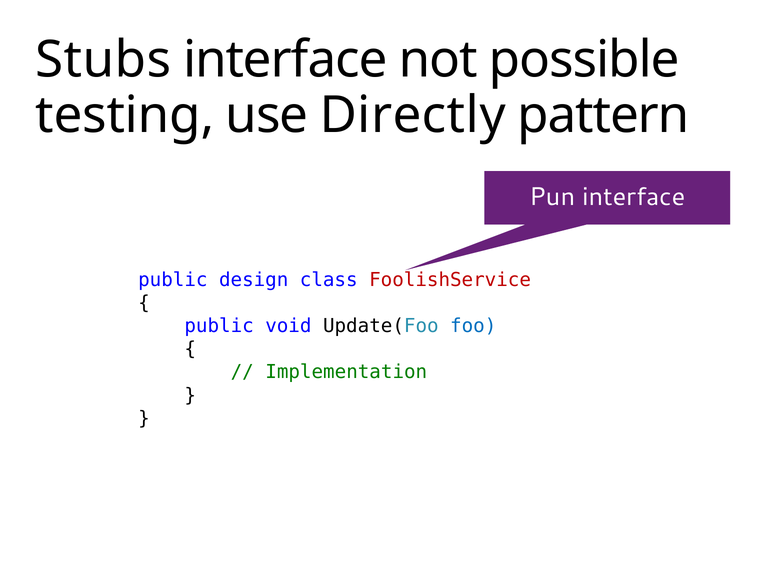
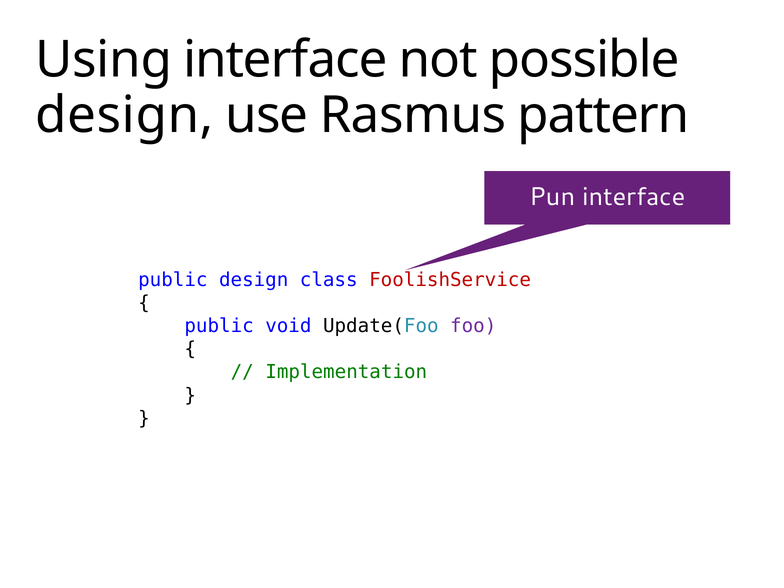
Stubs: Stubs -> Using
testing at (125, 115): testing -> design
Directly: Directly -> Rasmus
foo colour: blue -> purple
